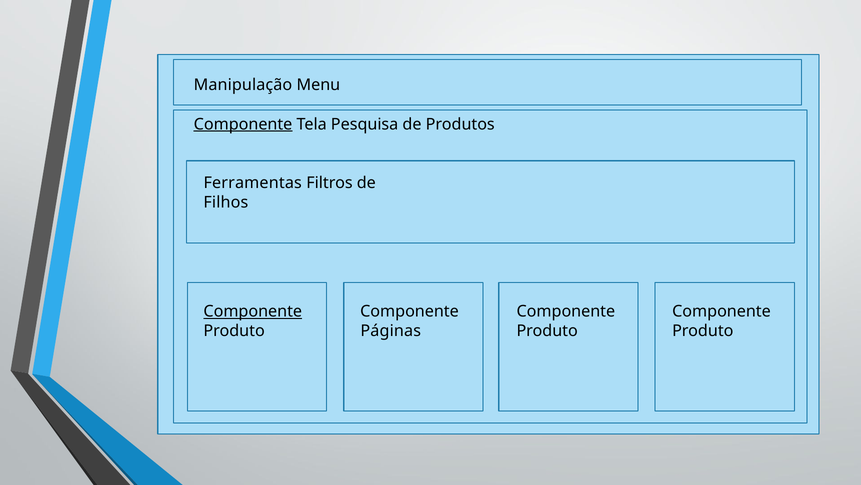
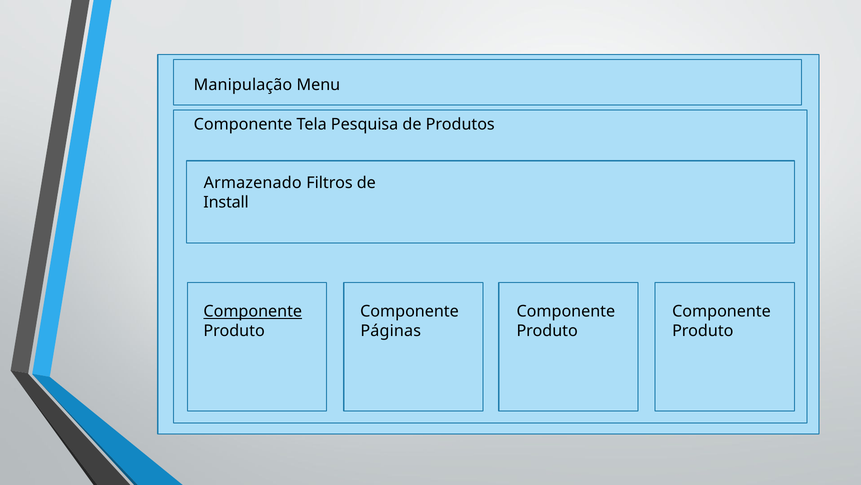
Componente at (243, 124) underline: present -> none
Ferramentas: Ferramentas -> Armazenado
Filhos: Filhos -> Install
